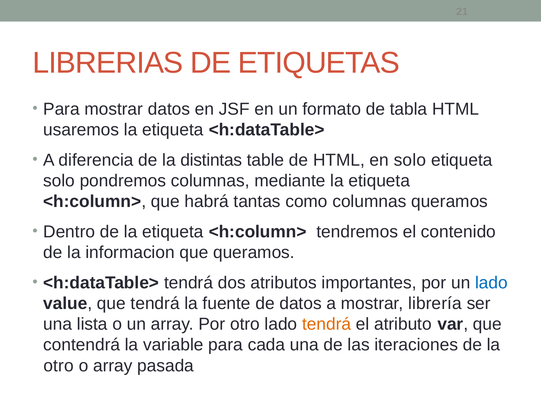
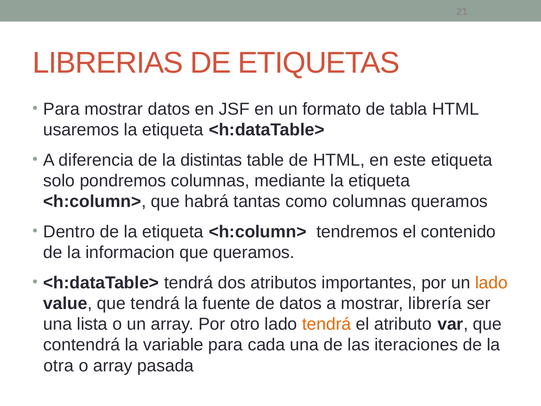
en solo: solo -> este
lado at (491, 283) colour: blue -> orange
otro at (59, 365): otro -> otra
